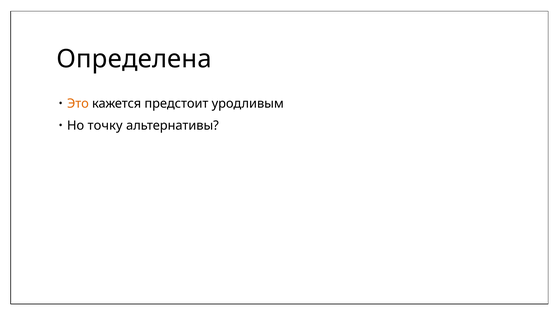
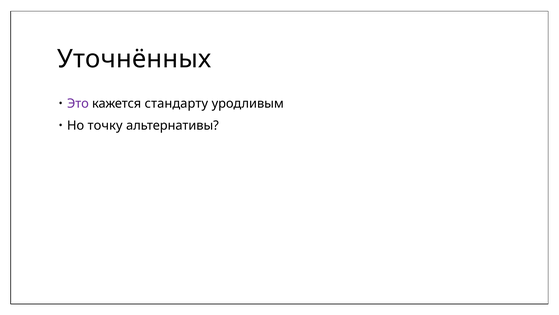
Определена: Определена -> Уточнённых
Это colour: orange -> purple
предстоит: предстоит -> стандарту
